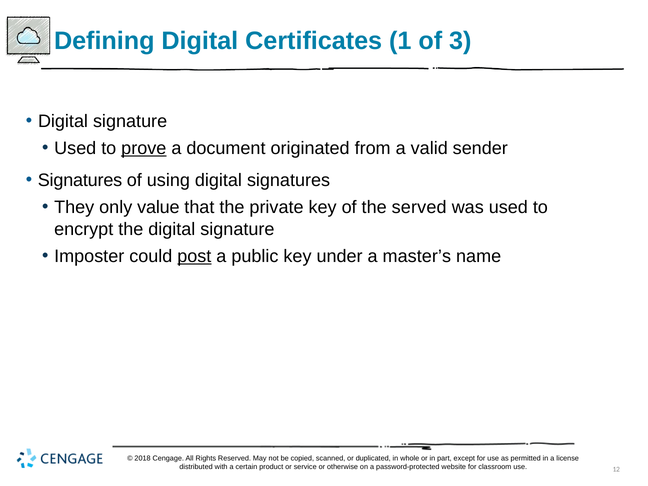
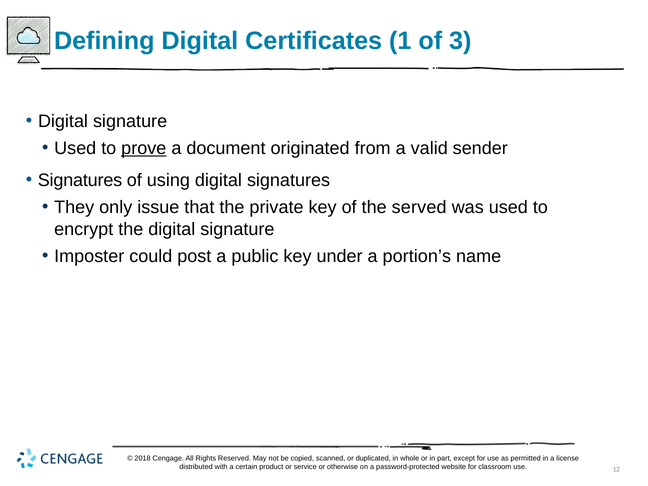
value: value -> issue
post underline: present -> none
master’s: master’s -> portion’s
